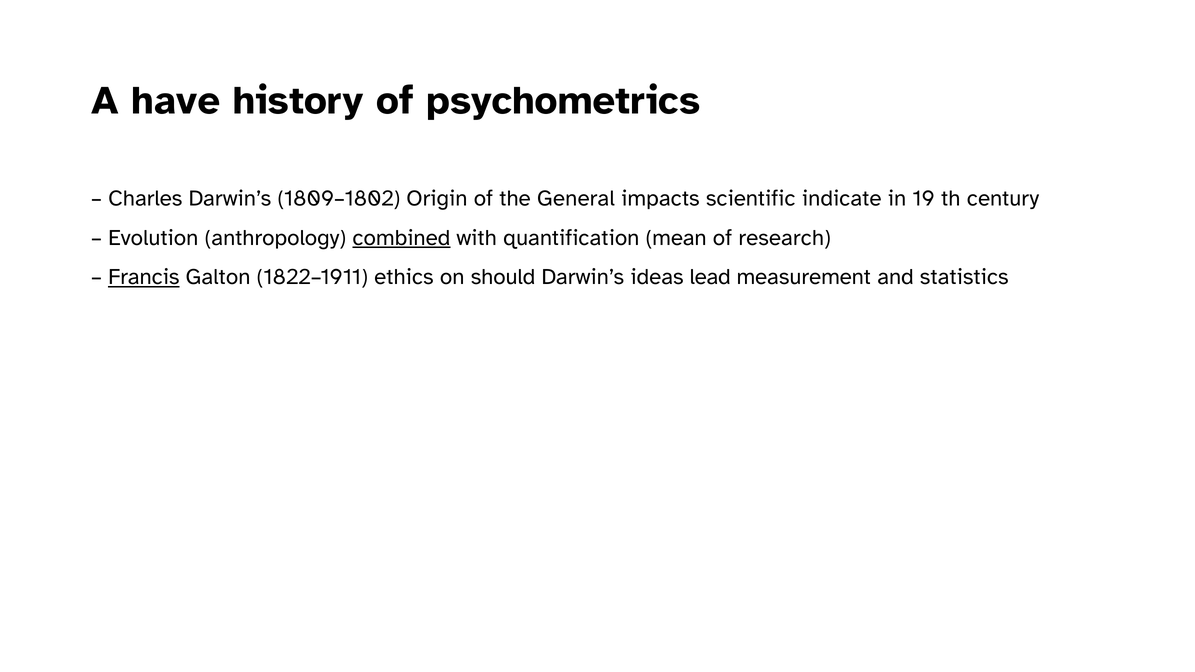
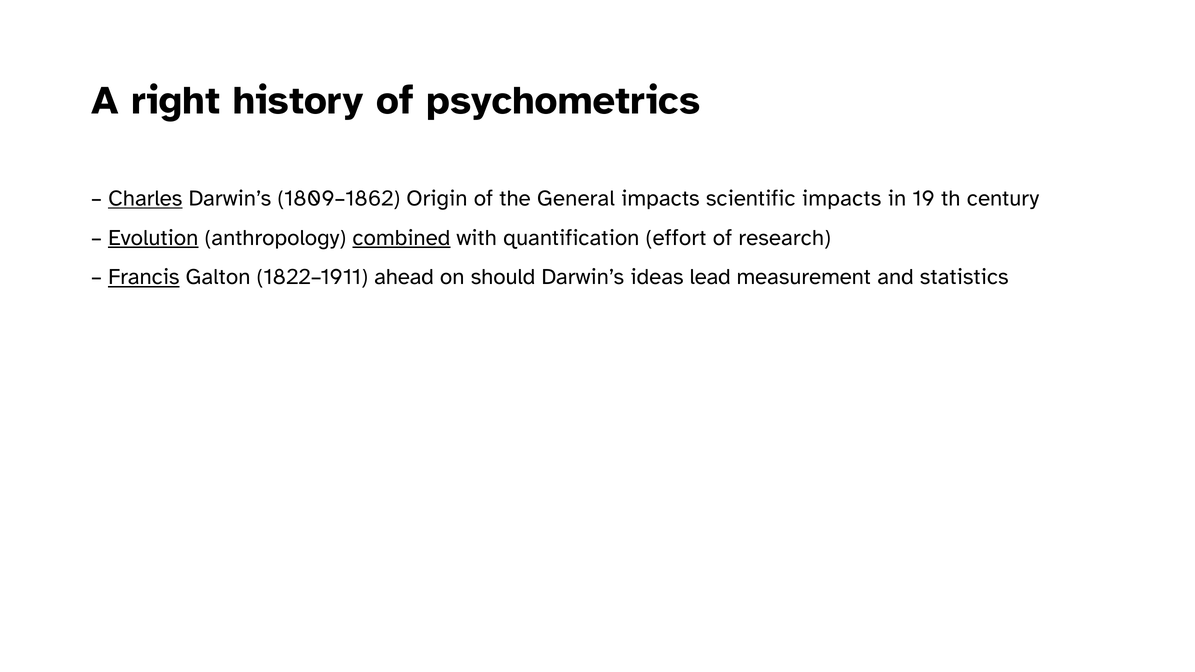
have: have -> right
Charles underline: none -> present
1809–1802: 1809–1802 -> 1809–1862
scientific indicate: indicate -> impacts
Evolution underline: none -> present
mean: mean -> effort
ethics: ethics -> ahead
